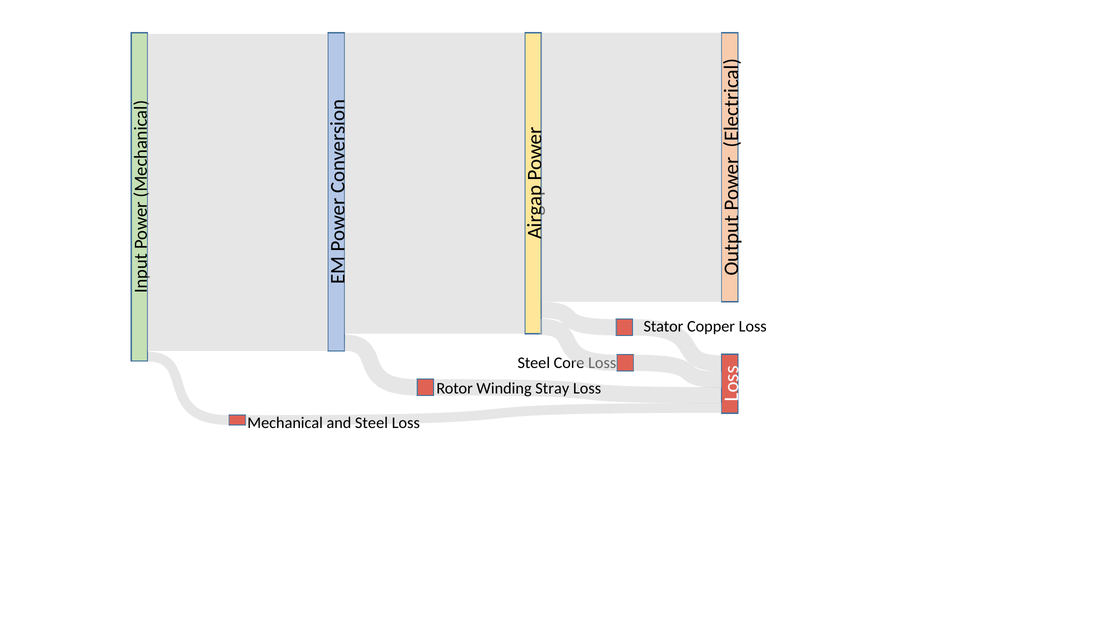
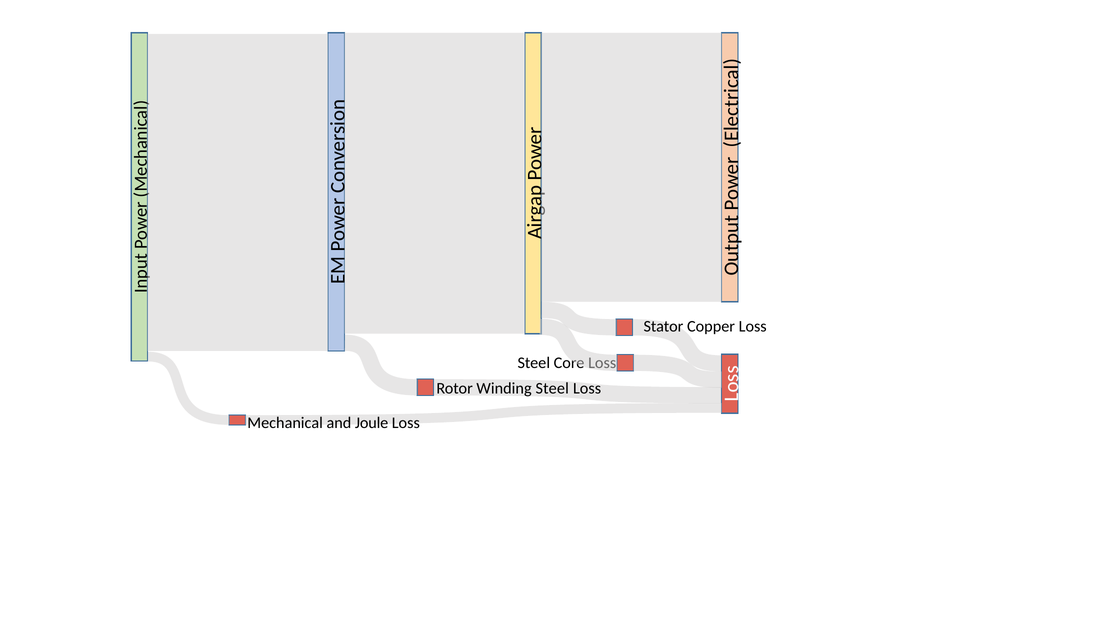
Winding Stray: Stray -> Steel
and Steel: Steel -> Joule
